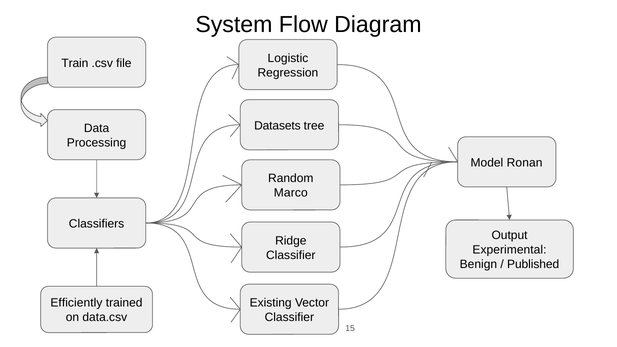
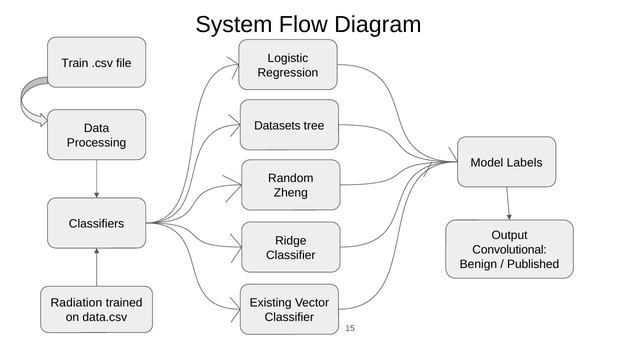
Ronan: Ronan -> Labels
Marco: Marco -> Zheng
Experimental: Experimental -> Convolutional
Efficiently: Efficiently -> Radiation
